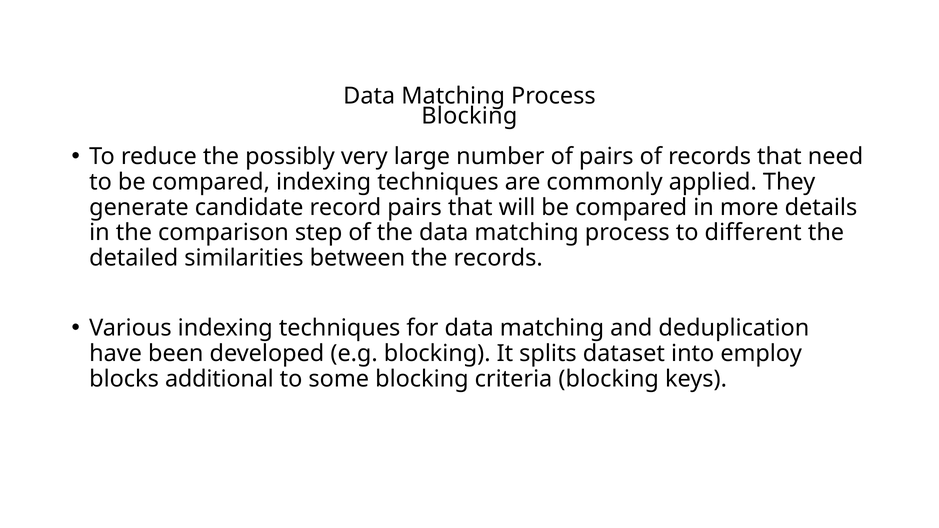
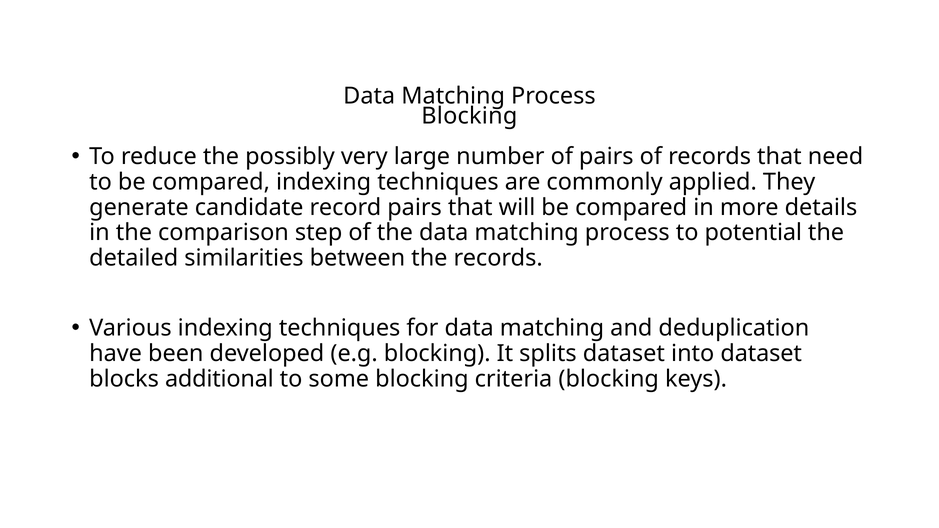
different: different -> potential
into employ: employ -> dataset
